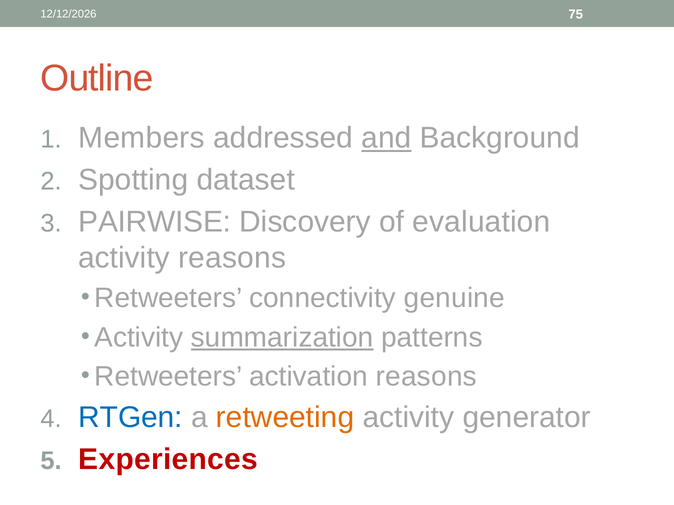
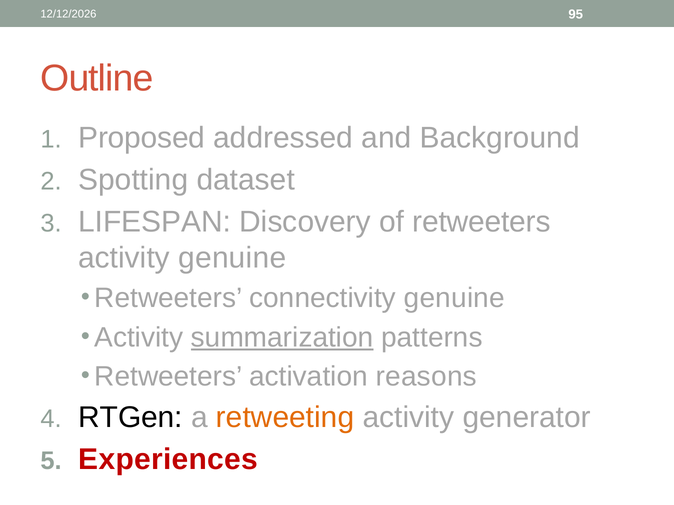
75: 75 -> 95
Members: Members -> Proposed
and underline: present -> none
PAIRWISE: PAIRWISE -> LIFESPAN
of evaluation: evaluation -> retweeters
activity reasons: reasons -> genuine
RTGen colour: blue -> black
